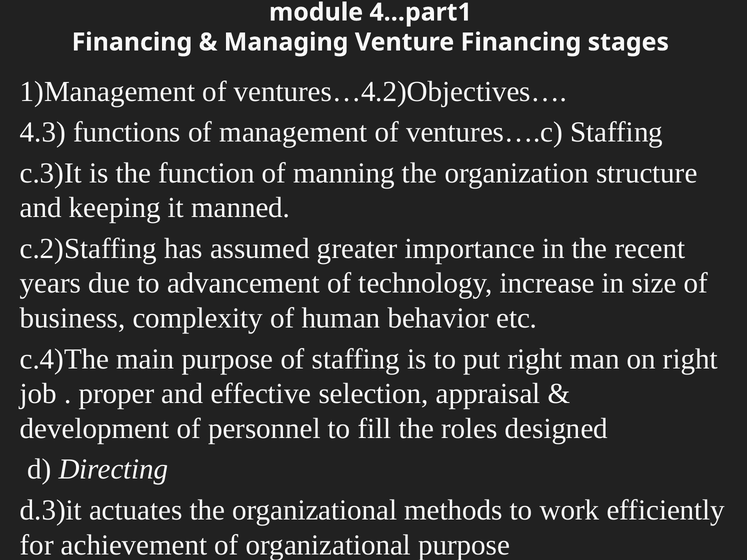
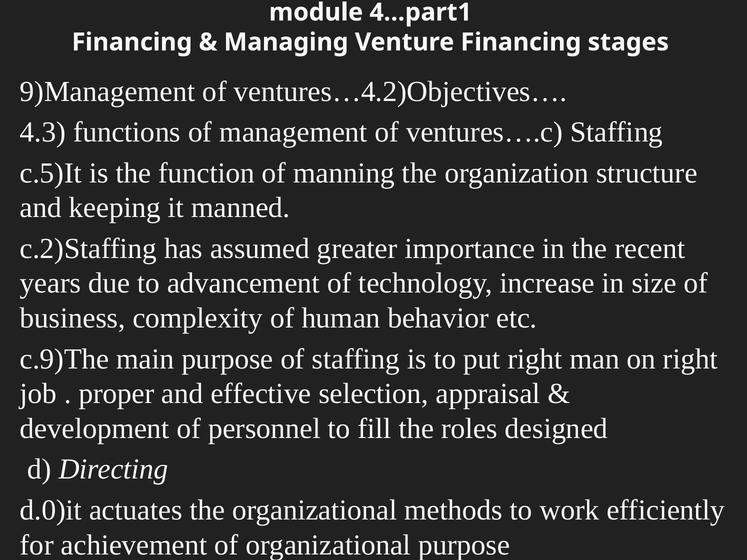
1)Management: 1)Management -> 9)Management
c.3)It: c.3)It -> c.5)It
c.4)The: c.4)The -> c.9)The
d.3)it: d.3)it -> d.0)it
